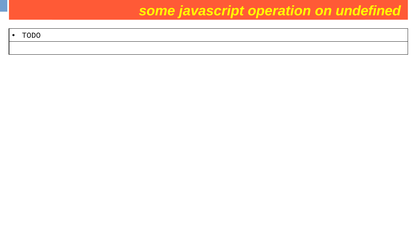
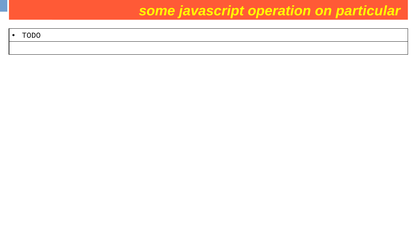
undefined: undefined -> particular
